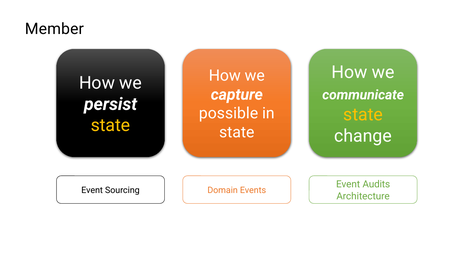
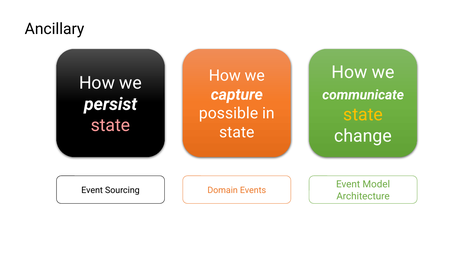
Member: Member -> Ancillary
state at (110, 125) colour: yellow -> pink
Audits: Audits -> Model
